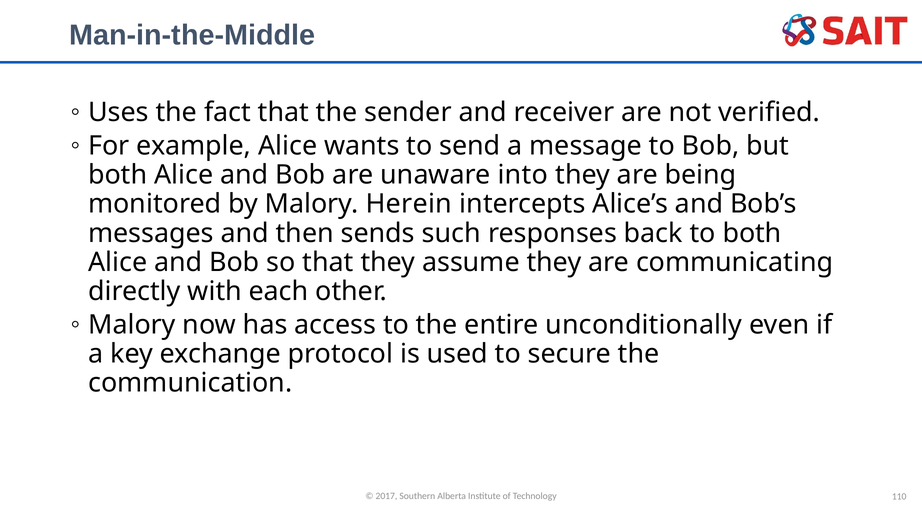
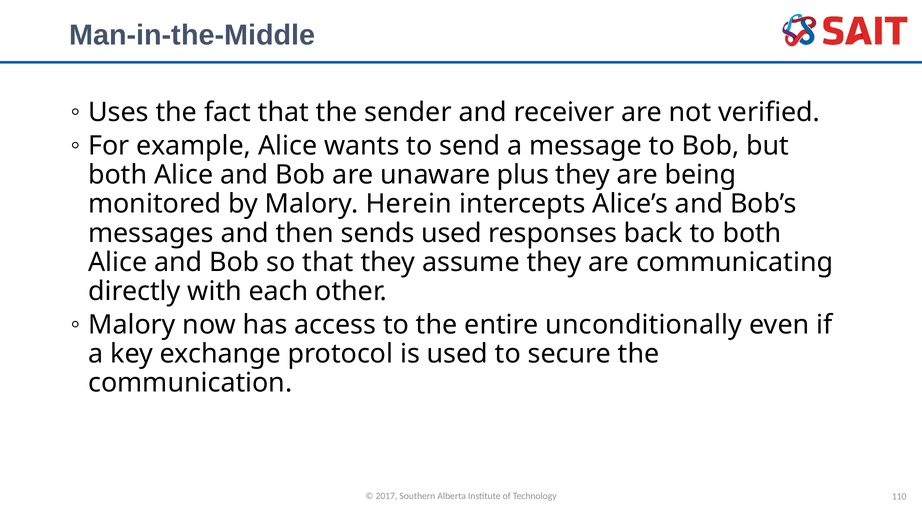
into: into -> plus
sends such: such -> used
